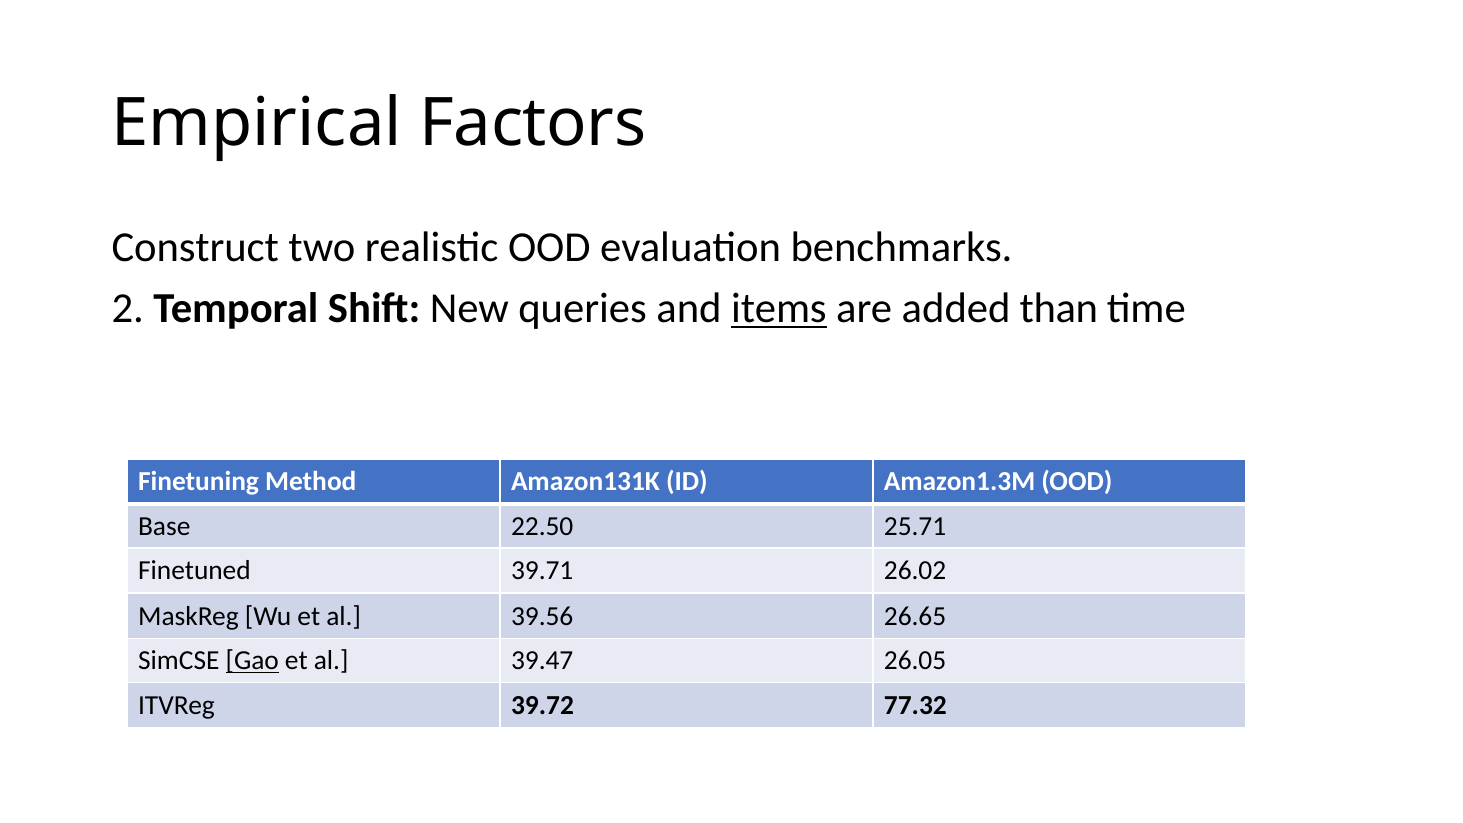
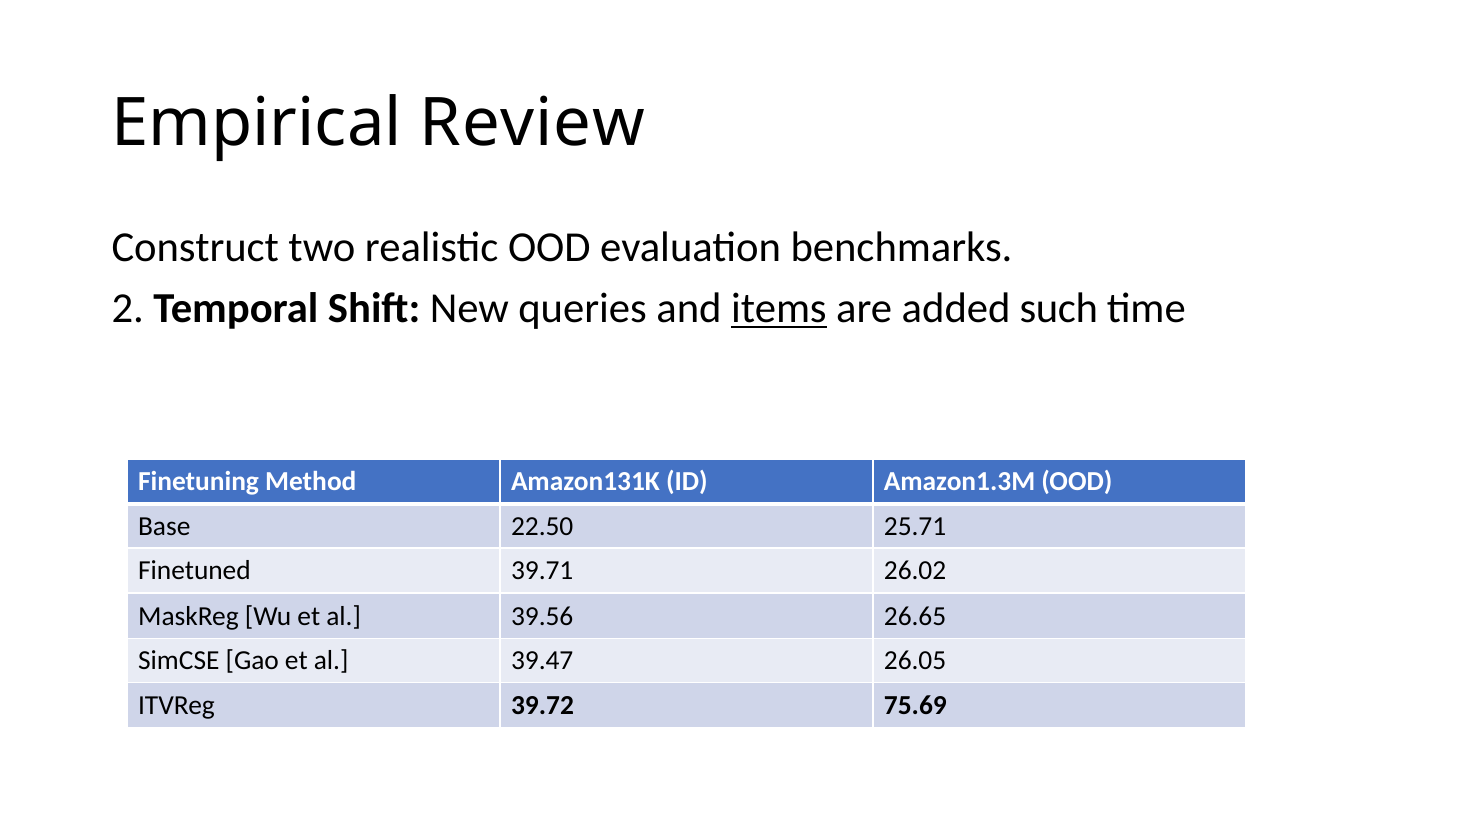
Factors: Factors -> Review
than: than -> such
Gao underline: present -> none
77.32: 77.32 -> 75.69
